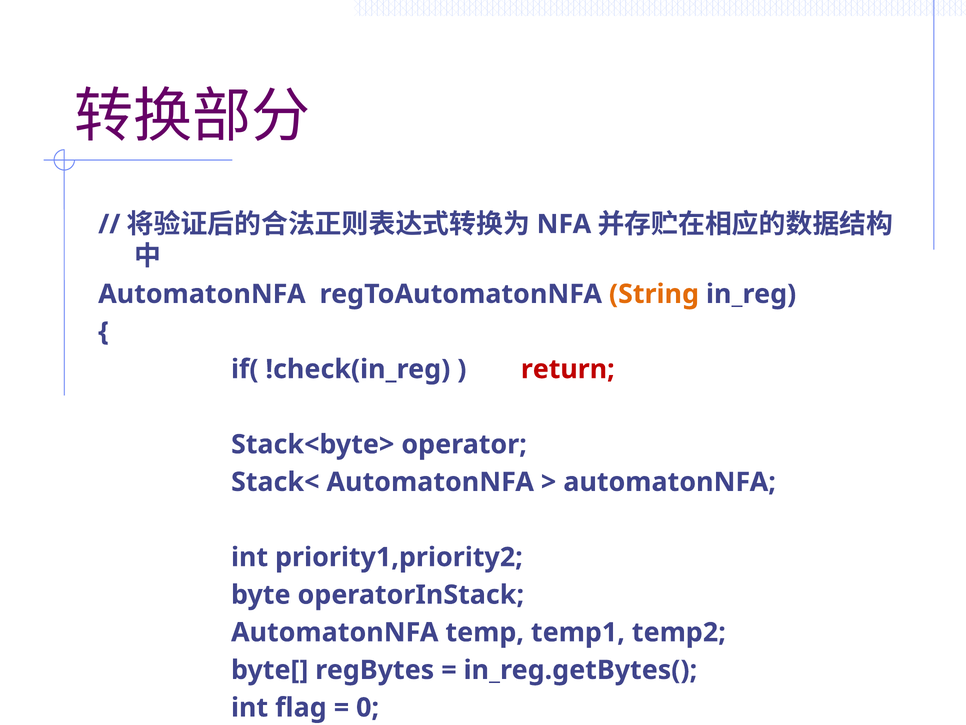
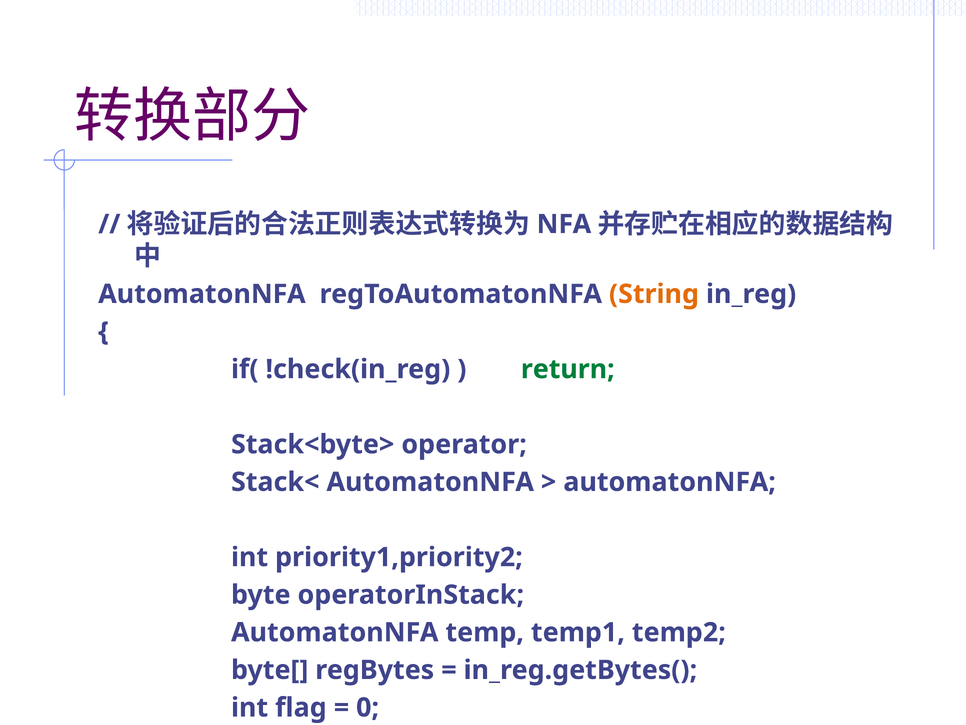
return colour: red -> green
